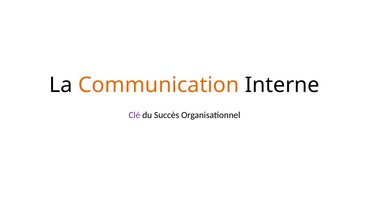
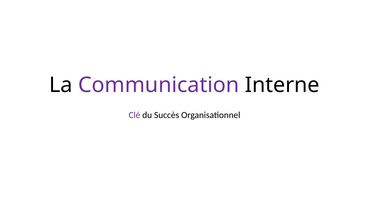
Communication colour: orange -> purple
